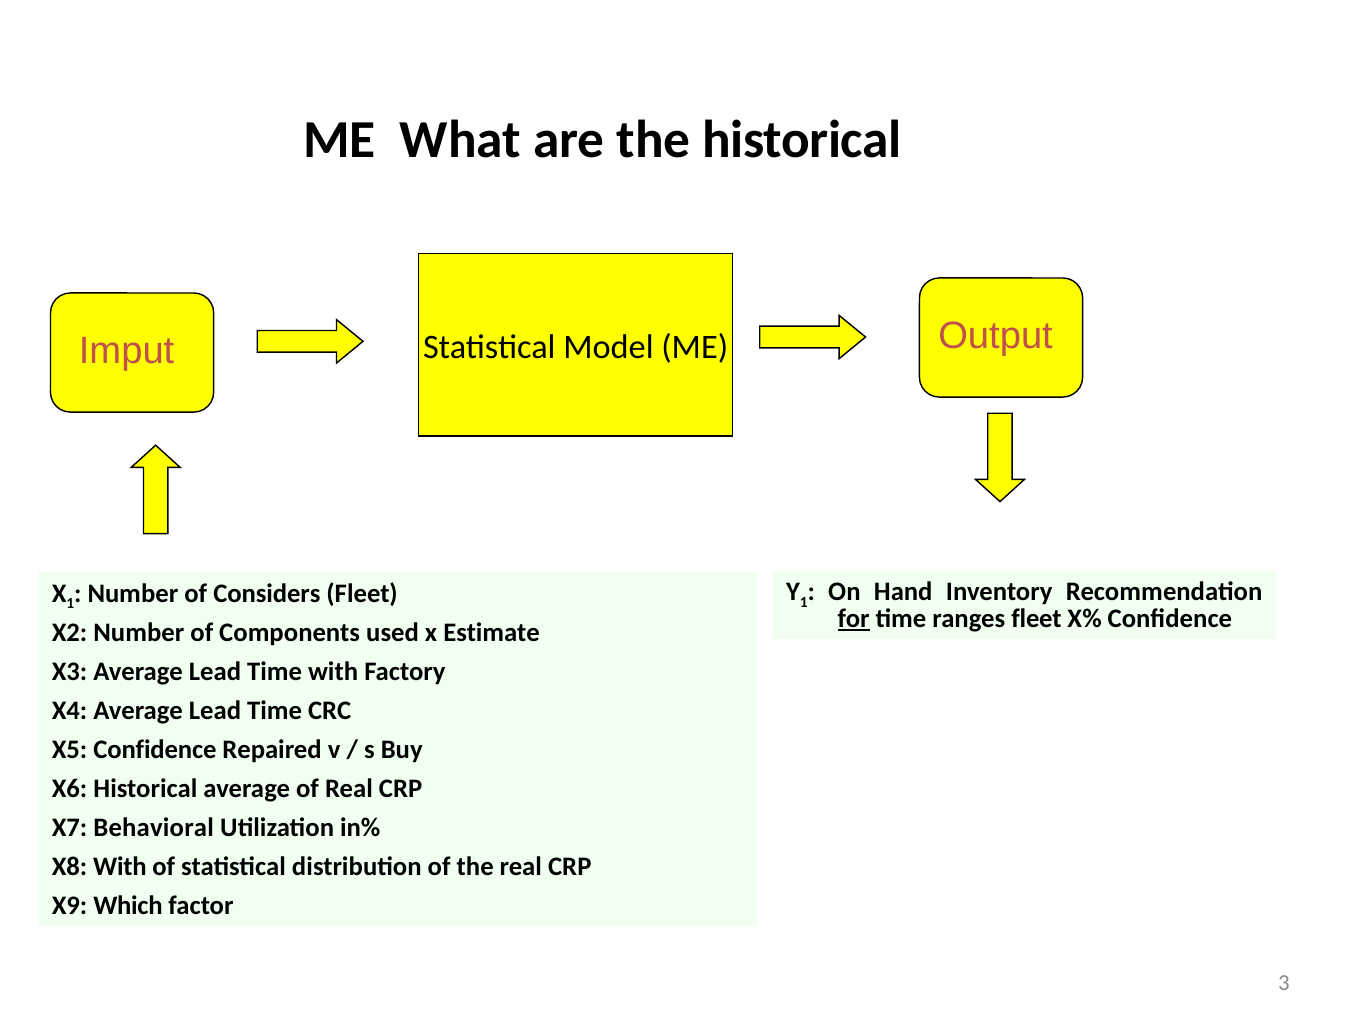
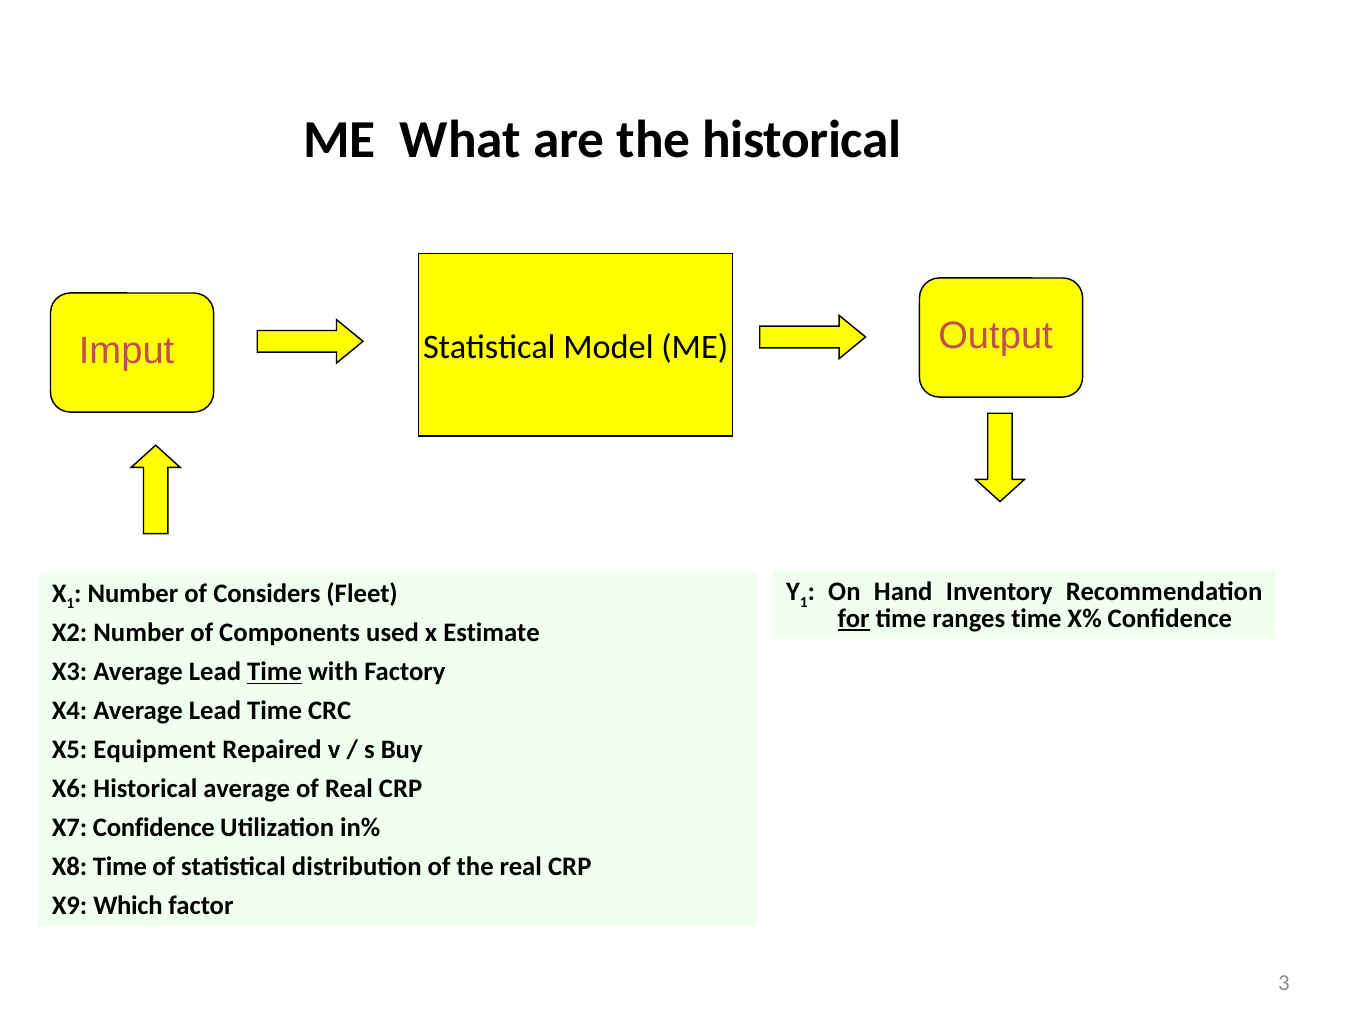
ranges fleet: fleet -> time
Time at (275, 672) underline: none -> present
X5 Confidence: Confidence -> Equipment
X7 Behavioral: Behavioral -> Confidence
X8 With: With -> Time
